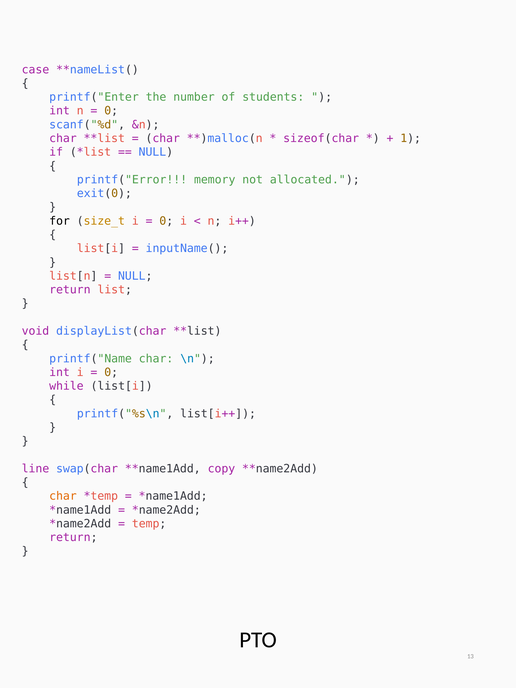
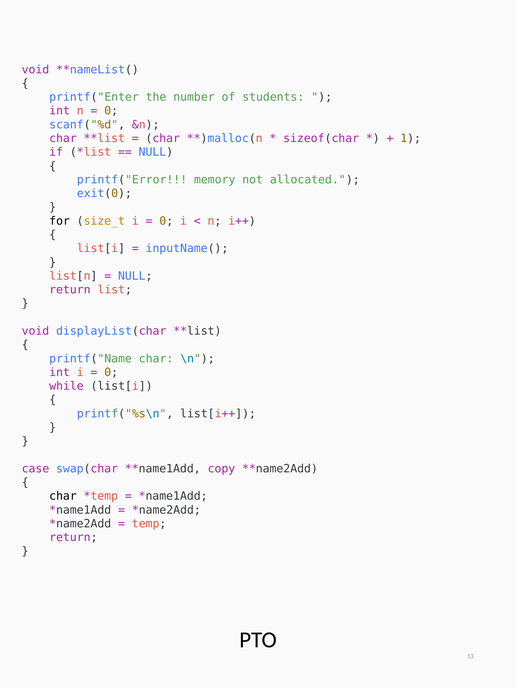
case at (35, 70): case -> void
line: line -> case
char at (63, 496) colour: orange -> black
